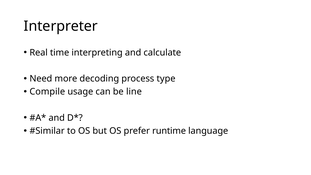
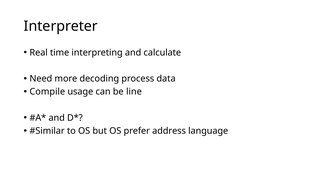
type: type -> data
runtime: runtime -> address
